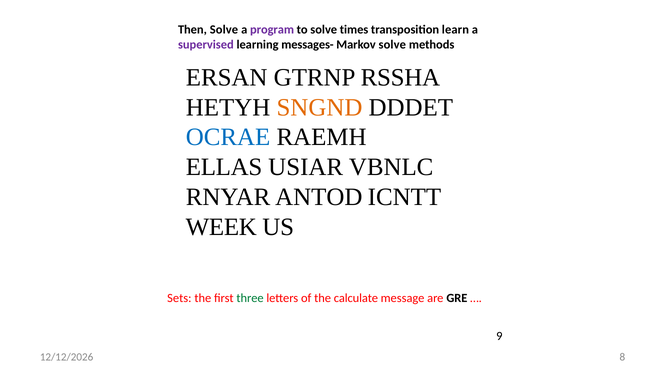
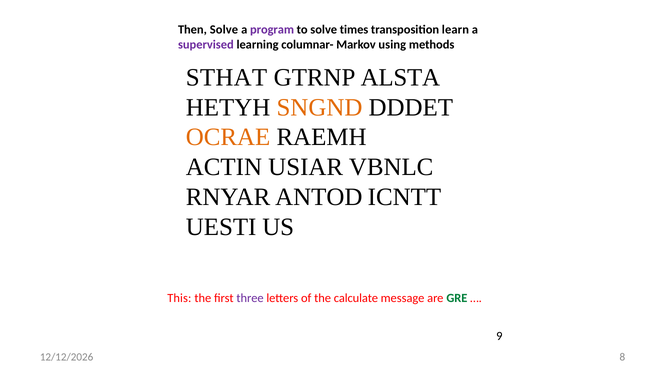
messages-: messages- -> columnar-
Markov solve: solve -> using
ERSAN: ERSAN -> STHAT
RSSHA: RSSHA -> ALSTA
OCRAE colour: blue -> orange
ELLAS: ELLAS -> ACTIN
WEEK: WEEK -> UESTI
Sets: Sets -> This
three colour: green -> purple
GRE colour: black -> green
